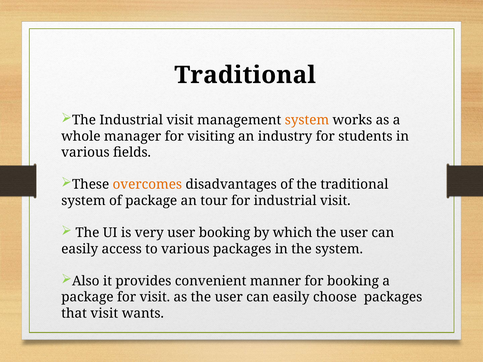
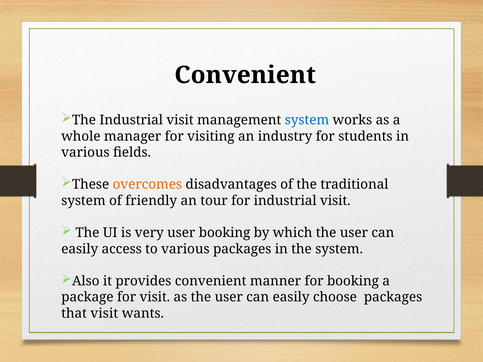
Traditional at (245, 75): Traditional -> Convenient
system at (307, 120) colour: orange -> blue
of package: package -> friendly
